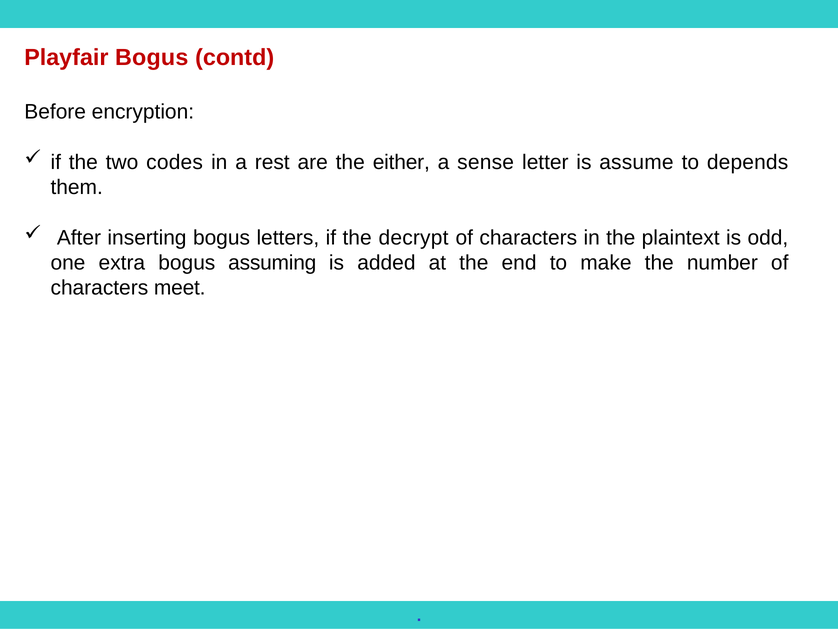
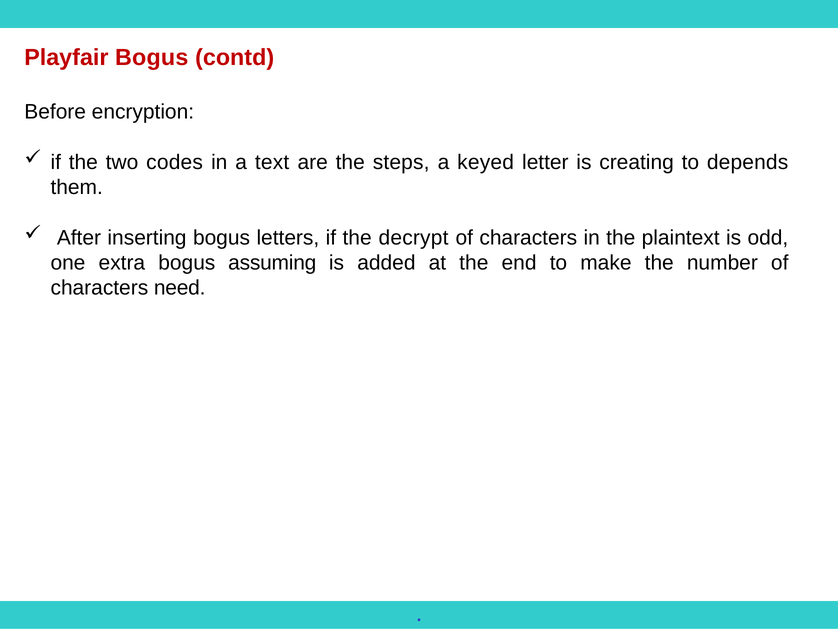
rest: rest -> text
either: either -> steps
sense: sense -> keyed
assume: assume -> creating
meet: meet -> need
